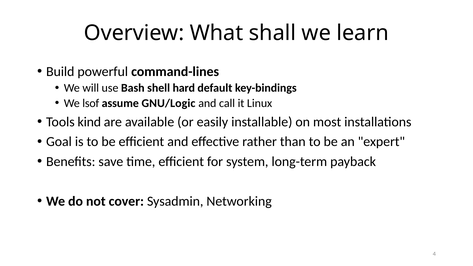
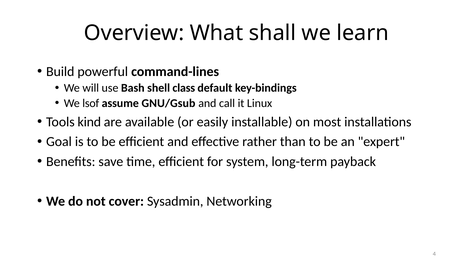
hard: hard -> class
GNU/Logic: GNU/Logic -> GNU/Gsub
